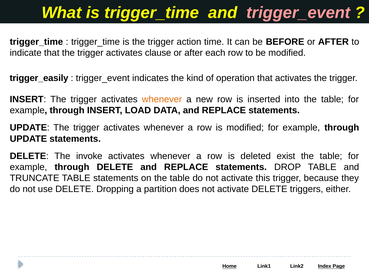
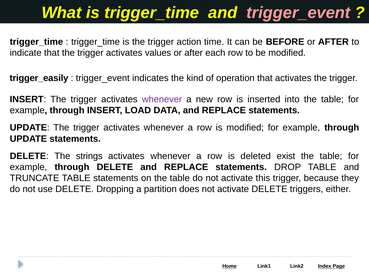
clause: clause -> values
whenever at (162, 99) colour: orange -> purple
invoke: invoke -> strings
